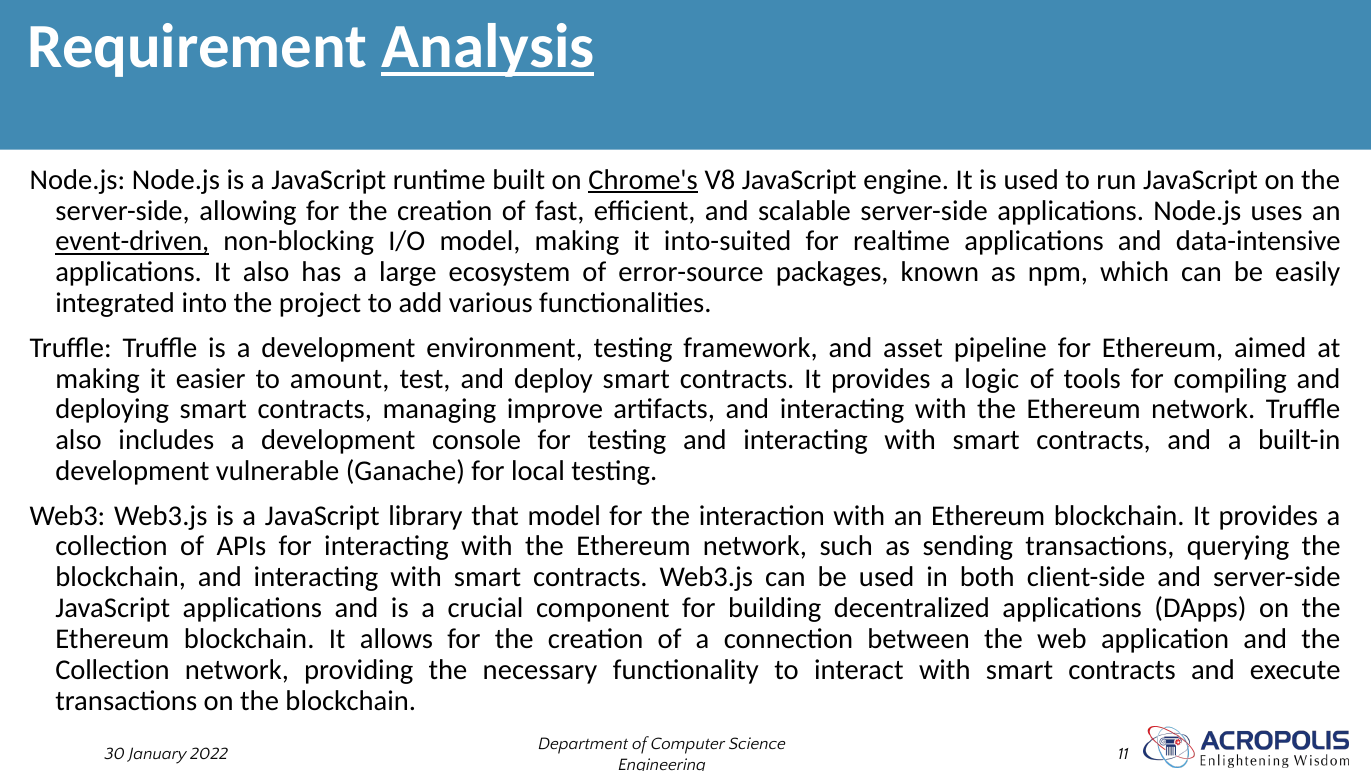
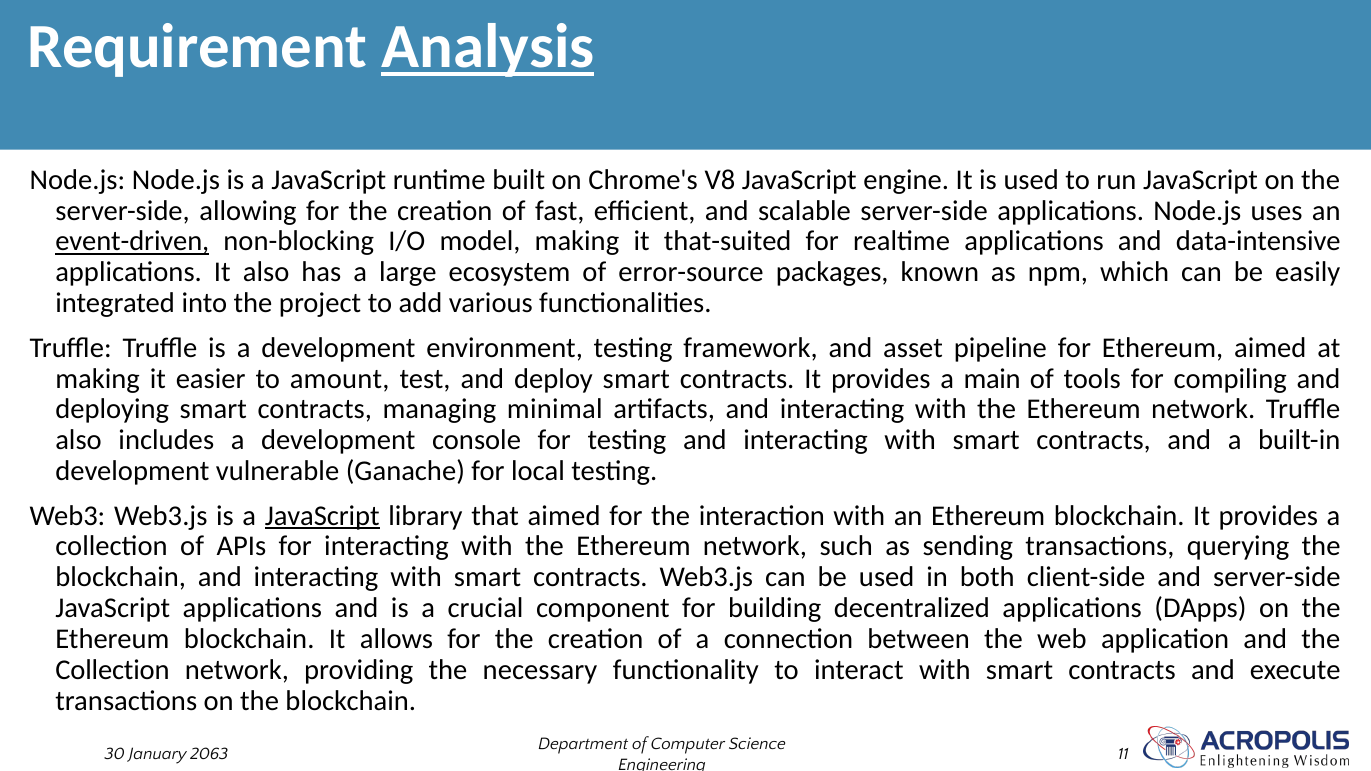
Chrome's underline: present -> none
into-suited: into-suited -> that-suited
logic: logic -> main
improve: improve -> minimal
JavaScript at (322, 516) underline: none -> present
that model: model -> aimed
2022: 2022 -> 2063
